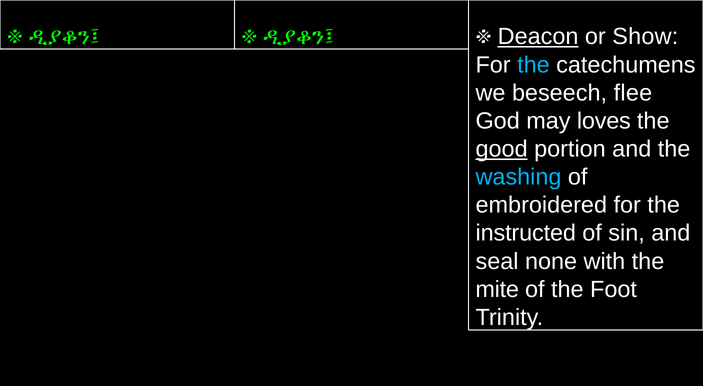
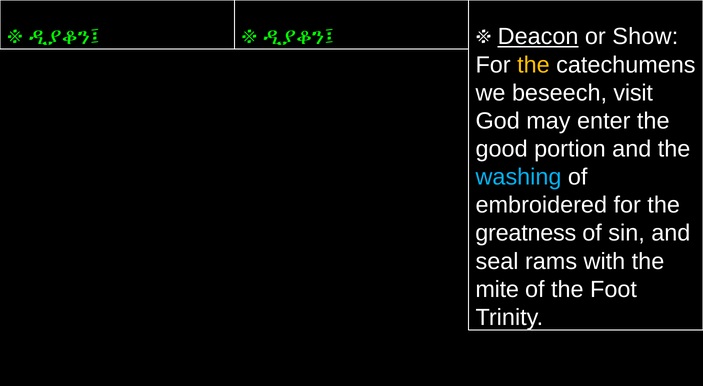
the at (533, 65) colour: light blue -> yellow
flee: flee -> visit
loves: loves -> enter
good underline: present -> none
instructed: instructed -> greatness
none: none -> rams
